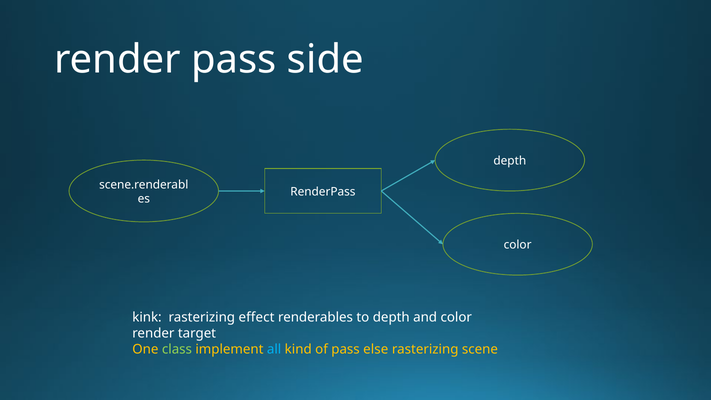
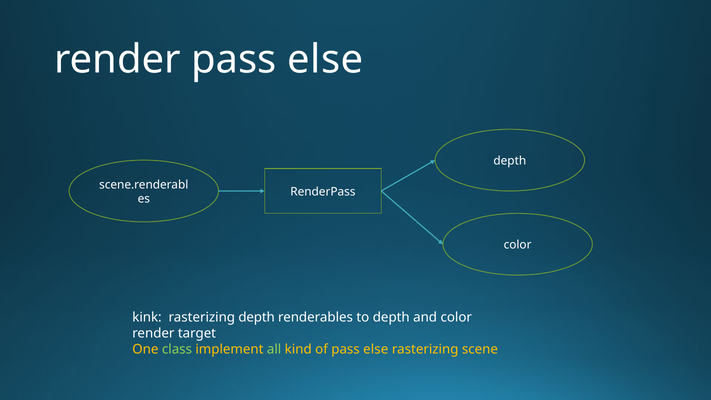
render pass side: side -> else
rasterizing effect: effect -> depth
all colour: light blue -> light green
